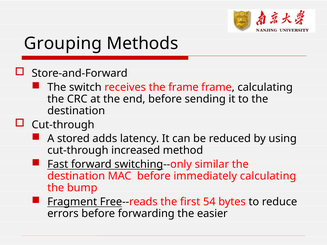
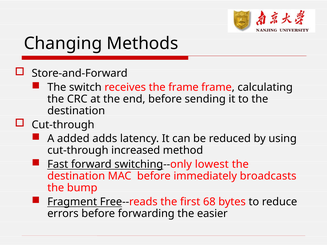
Grouping: Grouping -> Changing
stored: stored -> added
similar: similar -> lowest
immediately calculating: calculating -> broadcasts
54: 54 -> 68
